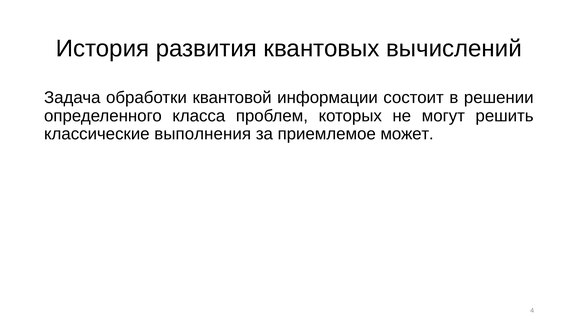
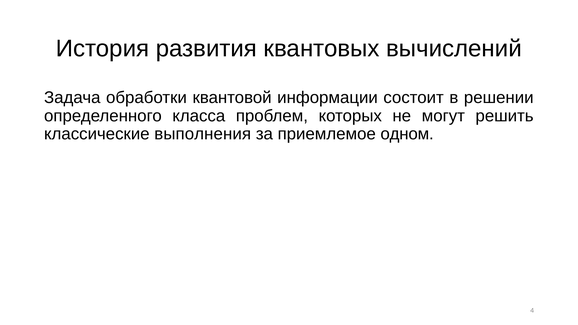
может: может -> одном
